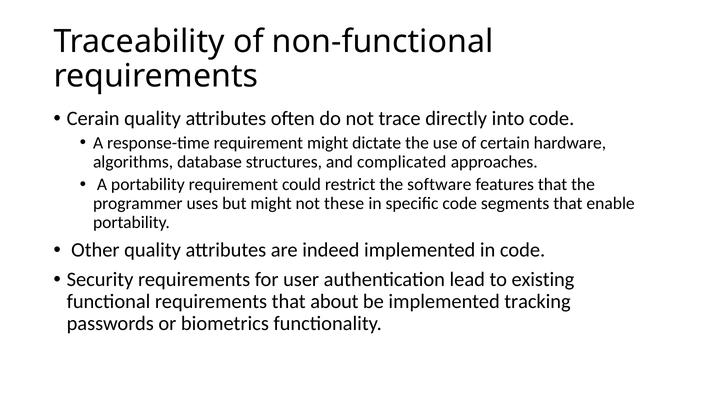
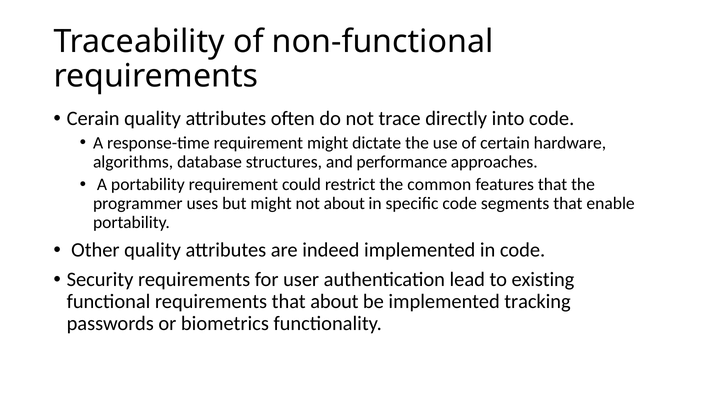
complicated: complicated -> performance
software: software -> common
not these: these -> about
